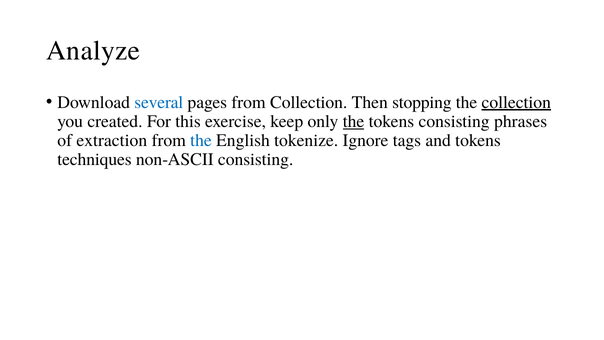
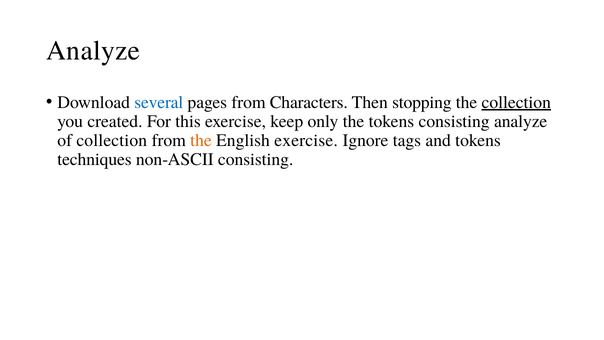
from Collection: Collection -> Characters
the at (354, 121) underline: present -> none
consisting phrases: phrases -> analyze
of extraction: extraction -> collection
the at (201, 140) colour: blue -> orange
English tokenize: tokenize -> exercise
